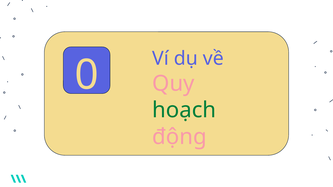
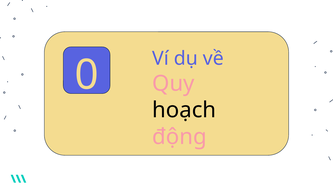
hoạch colour: green -> black
